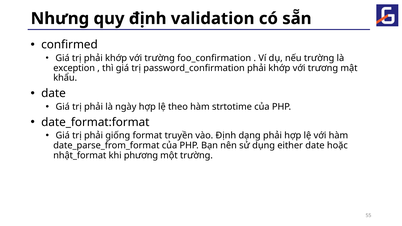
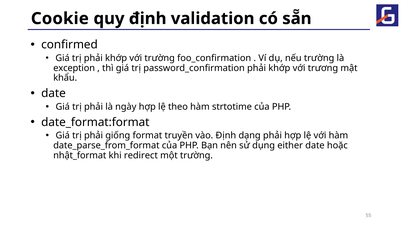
Nhưng: Nhưng -> Cookie
phương: phương -> redirect
